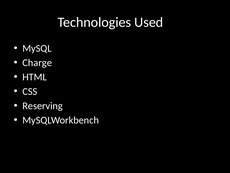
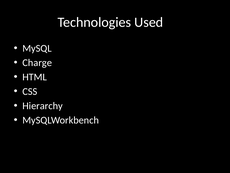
Reserving: Reserving -> Hierarchy
